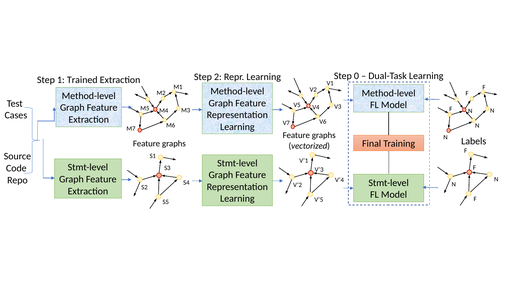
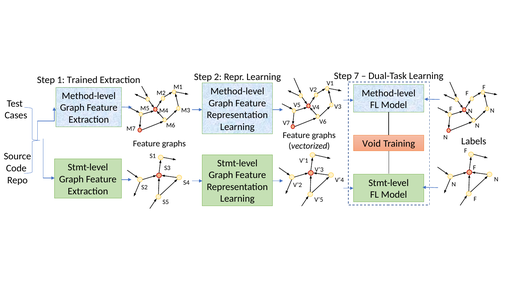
0: 0 -> 7
Final: Final -> Void
